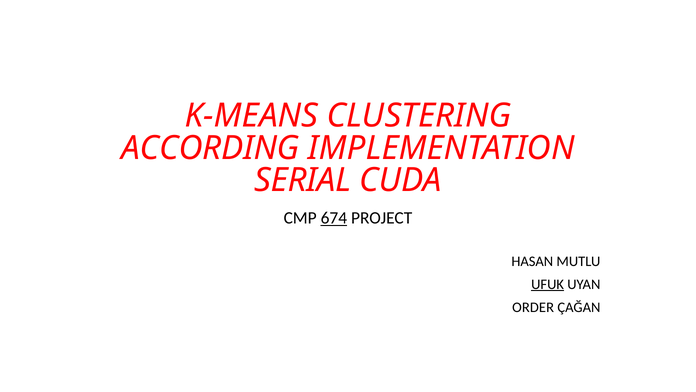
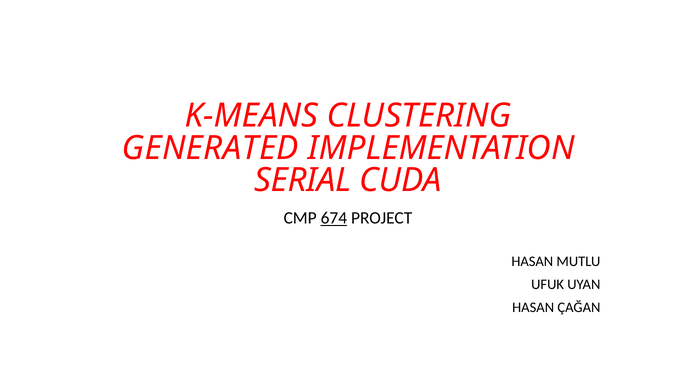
ACCORDING: ACCORDING -> GENERATED
UFUK underline: present -> none
ORDER at (533, 307): ORDER -> HASAN
